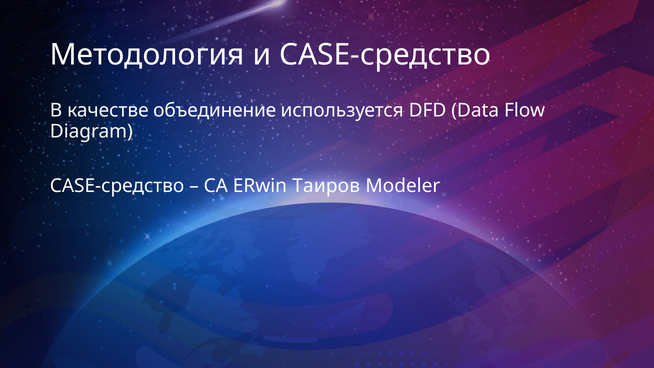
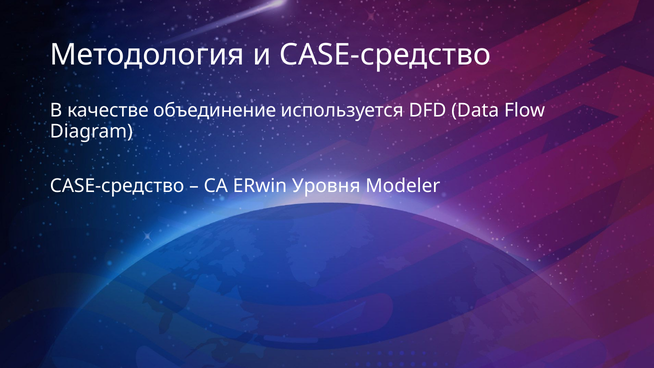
Таиров: Таиров -> Уровня
